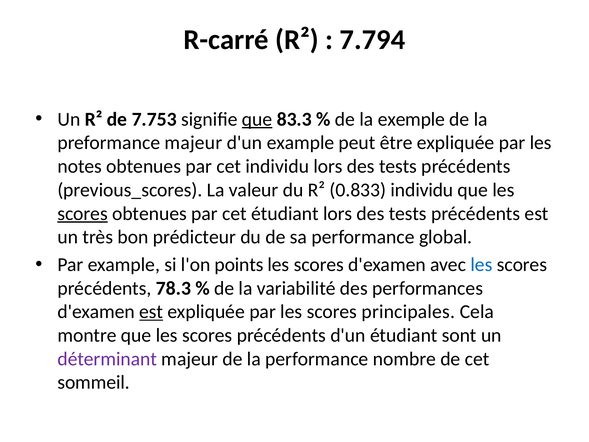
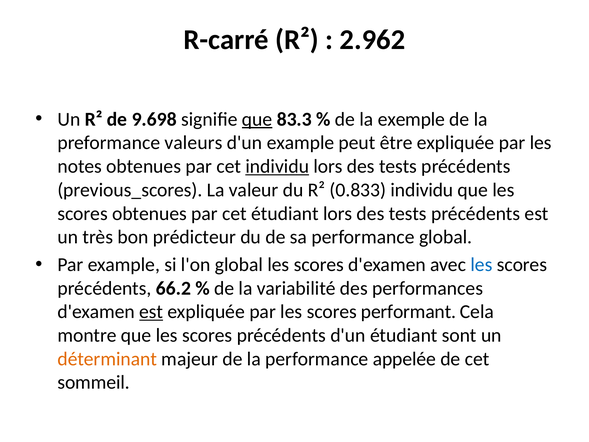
7.794: 7.794 -> 2.962
7.753: 7.753 -> 9.698
preformance majeur: majeur -> valeurs
individu at (277, 166) underline: none -> present
scores at (83, 213) underline: present -> none
l'on points: points -> global
78.3: 78.3 -> 66.2
principales: principales -> performant
déterminant colour: purple -> orange
nombre: nombre -> appelée
